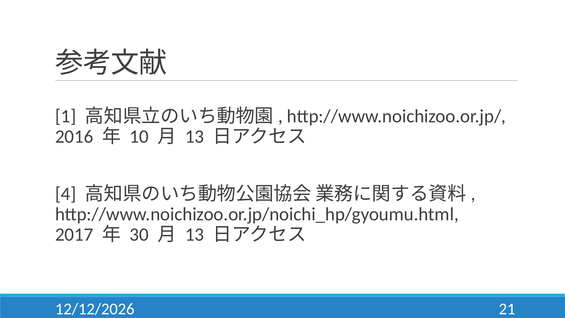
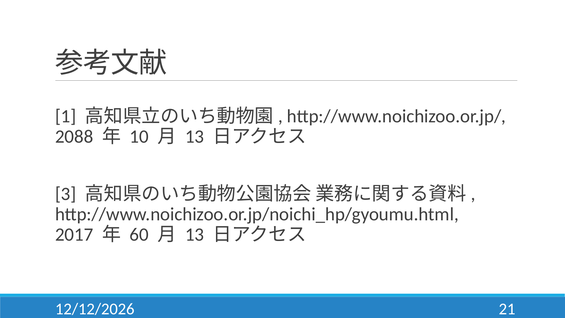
2016: 2016 -> 2088
4: 4 -> 3
30: 30 -> 60
